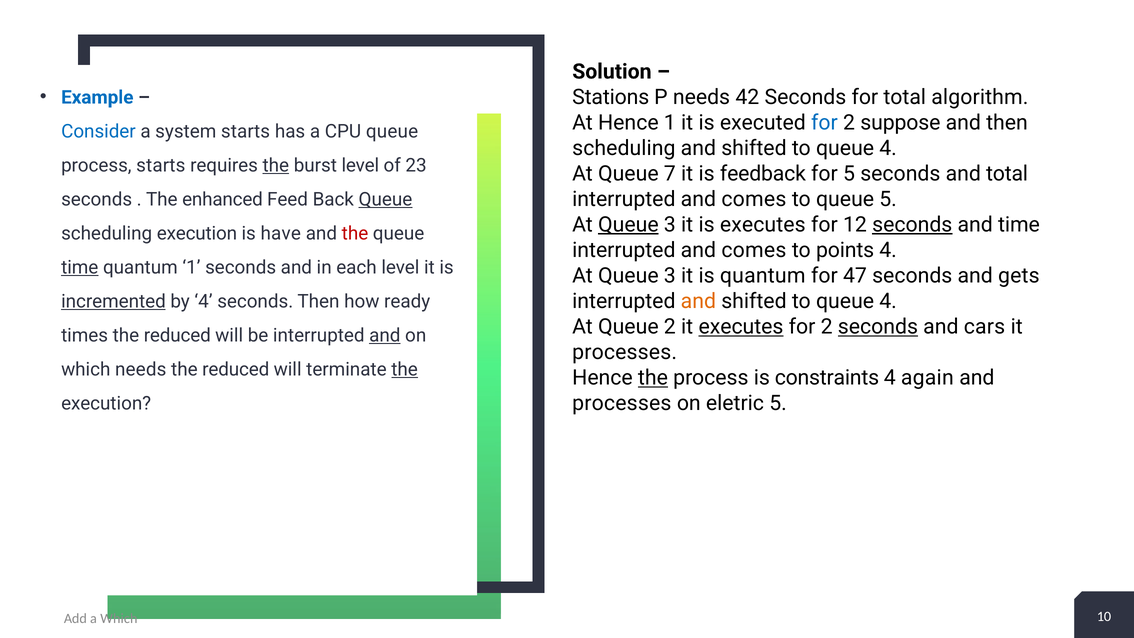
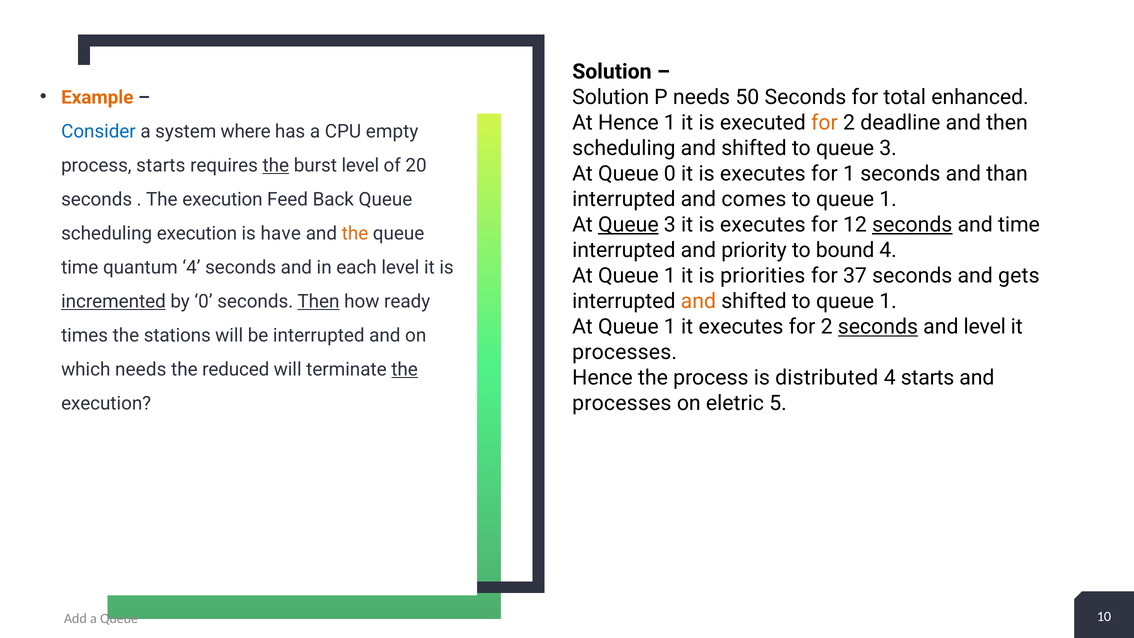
Example colour: blue -> orange
Stations at (611, 97): Stations -> Solution
42: 42 -> 50
algorithm: algorithm -> enhanced
for at (824, 123) colour: blue -> orange
suppose: suppose -> deadline
system starts: starts -> where
CPU queue: queue -> empty
4 at (888, 148): 4 -> 3
23: 23 -> 20
Queue 7: 7 -> 0
feedback at (763, 174): feedback -> executes
for 5: 5 -> 1
and total: total -> than
5 at (888, 199): 5 -> 1
enhanced at (222, 199): enhanced -> execution
Queue at (385, 199) underline: present -> none
the at (355, 233) colour: red -> orange
comes at (754, 250): comes -> priority
points: points -> bound
time at (80, 267) underline: present -> none
quantum 1: 1 -> 4
3 at (670, 276): 3 -> 1
is quantum: quantum -> priorities
47: 47 -> 37
4 at (888, 301): 4 -> 1
by 4: 4 -> 0
Then at (319, 301) underline: none -> present
2 at (670, 327): 2 -> 1
executes at (741, 327) underline: present -> none
and cars: cars -> level
times the reduced: reduced -> stations
and at (385, 335) underline: present -> none
the at (653, 378) underline: present -> none
constraints: constraints -> distributed
4 again: again -> starts
a Which: Which -> Queue
